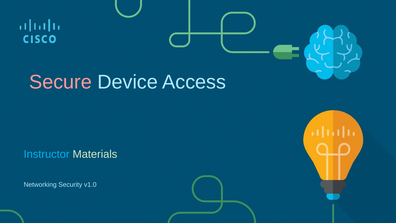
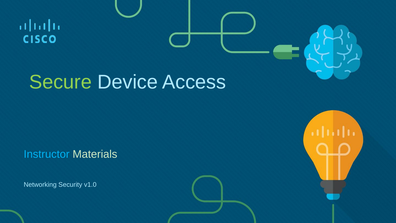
Secure colour: pink -> light green
